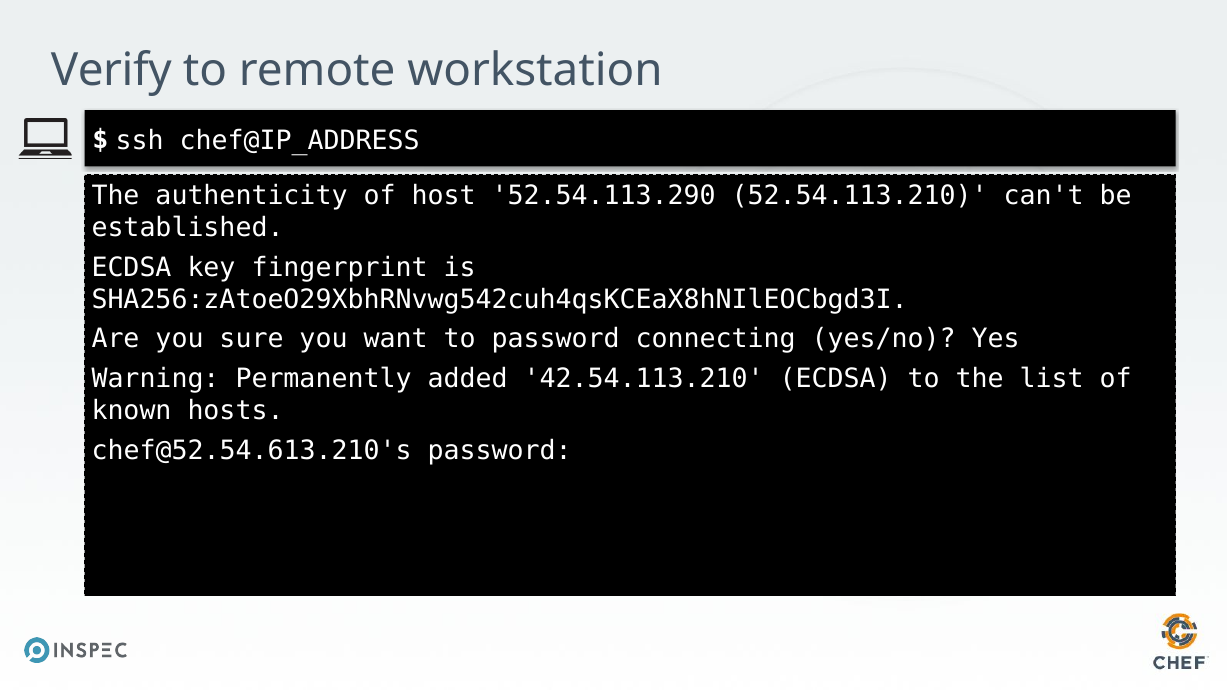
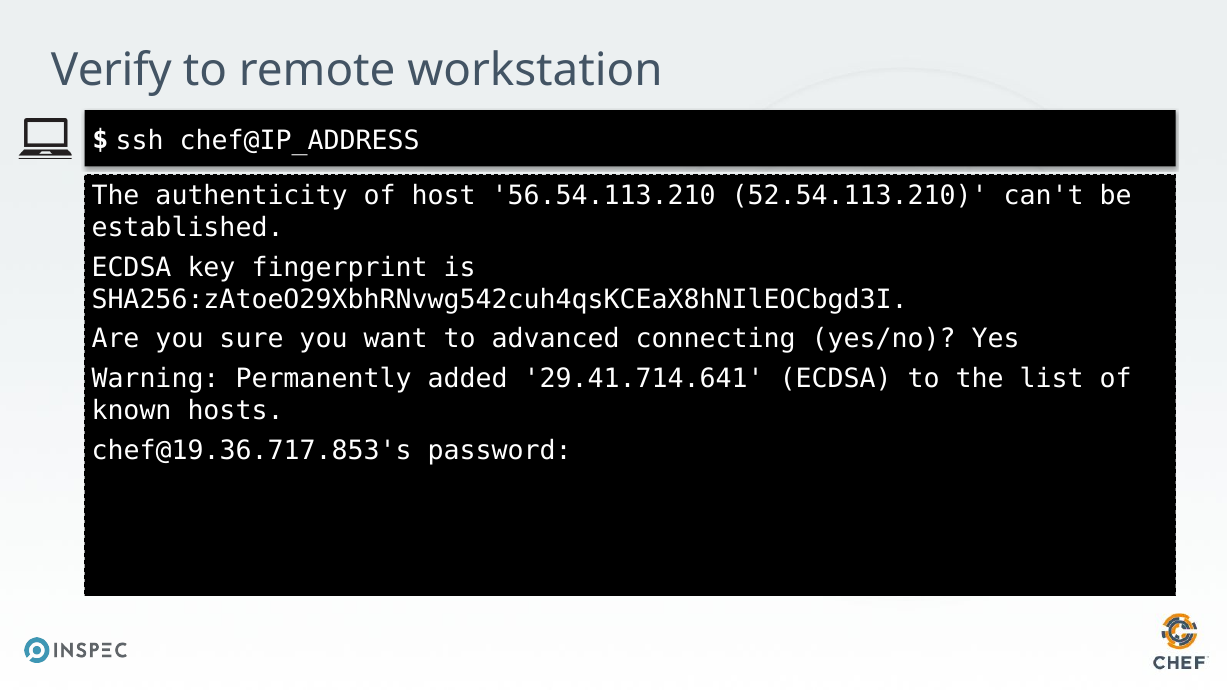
52.54.113.290: 52.54.113.290 -> 56.54.113.210
to password: password -> advanced
42.54.113.210: 42.54.113.210 -> 29.41.714.641
chef@52.54.613.210's: chef@52.54.613.210's -> chef@19.36.717.853's
